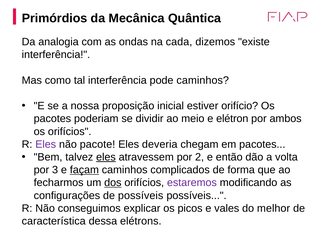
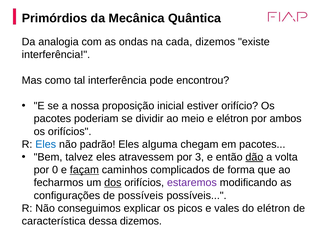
pode caminhos: caminhos -> encontrou
Eles at (46, 144) colour: purple -> blue
pacote: pacote -> padrão
deveria: deveria -> alguma
eles at (106, 157) underline: present -> none
2: 2 -> 3
dão underline: none -> present
3: 3 -> 0
do melhor: melhor -> elétron
dessa elétrons: elétrons -> dizemos
